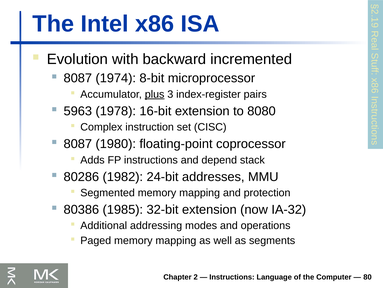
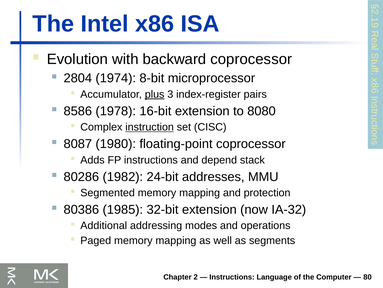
backward incremented: incremented -> coprocessor
8087 at (78, 78): 8087 -> 2804
5963: 5963 -> 8586
instruction underline: none -> present
